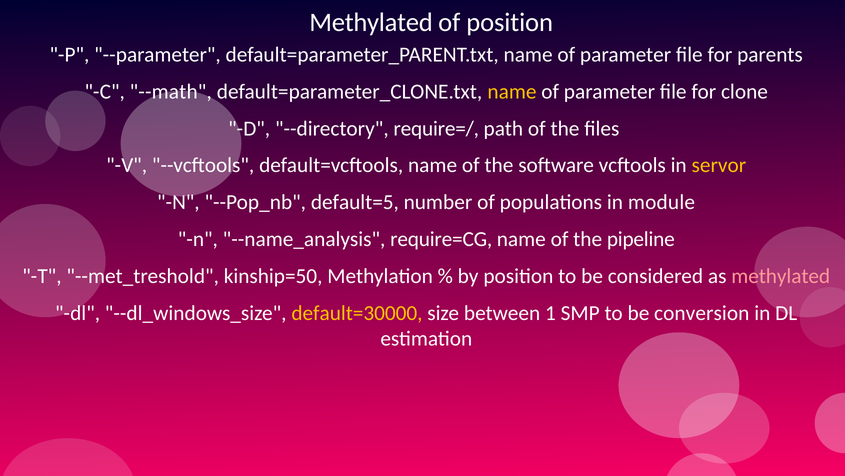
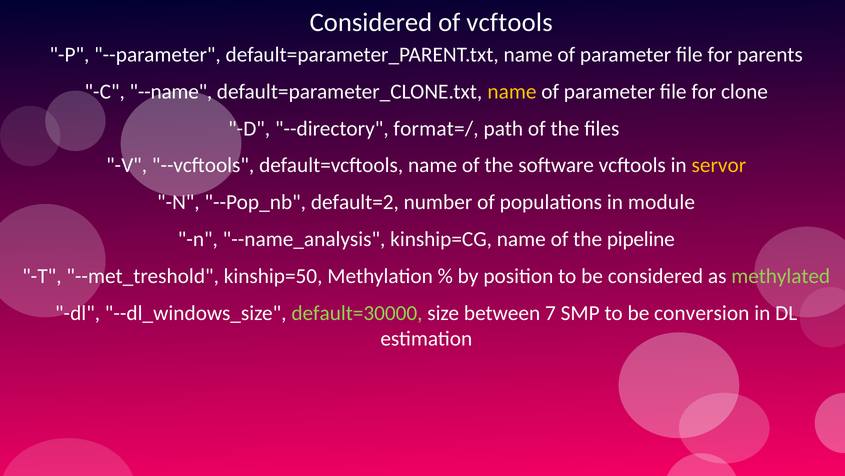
Methylated at (371, 22): Methylated -> Considered
of position: position -> vcftools
--math: --math -> --name
require=/: require=/ -> format=/
default=5: default=5 -> default=2
require=CG: require=CG -> kinship=CG
methylated at (781, 276) colour: pink -> light green
default=30000 colour: yellow -> light green
1: 1 -> 7
